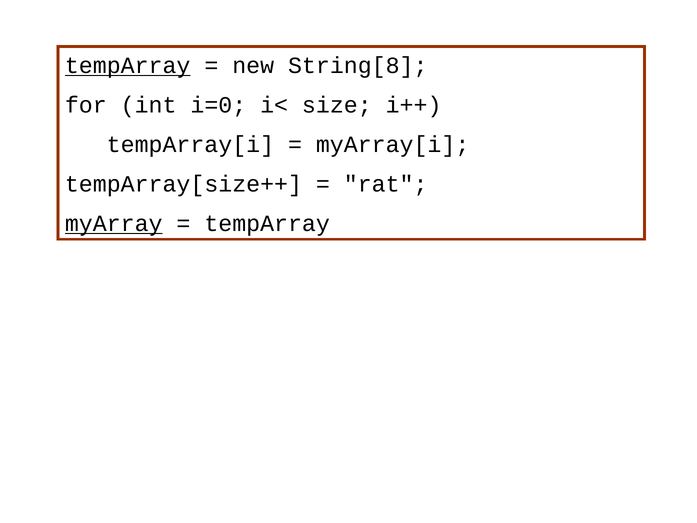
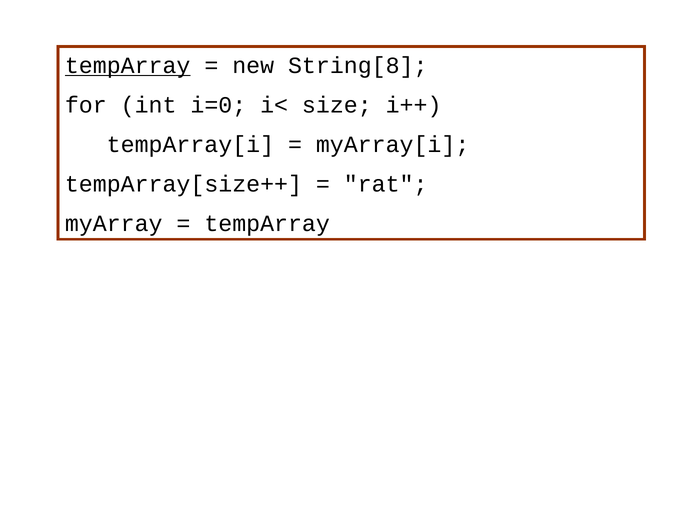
myArray underline: present -> none
